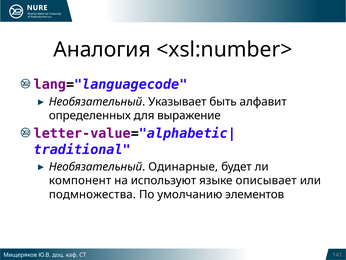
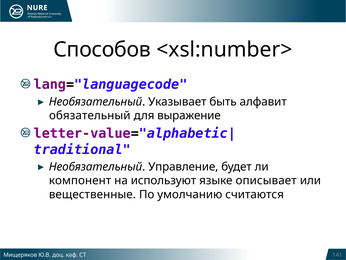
Аналогия: Аналогия -> Способов
определенных: определенных -> обязательный
Одинарные: Одинарные -> Управление
подмножества: подмножества -> вещественные
элементов: элементов -> считаются
